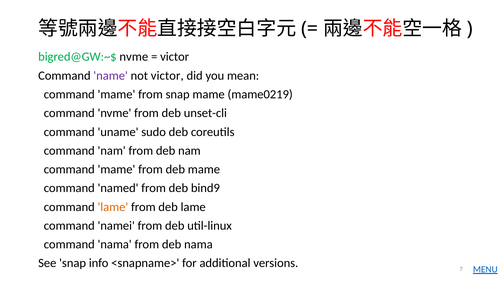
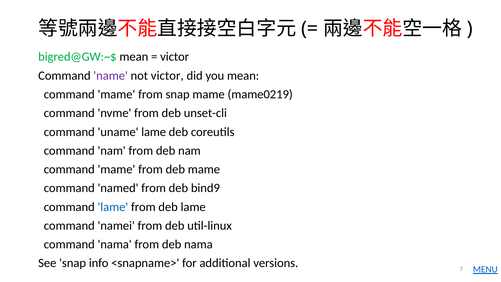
bigred@GW:~$ nvme: nvme -> mean
uname sudo: sudo -> lame
lame at (113, 207) colour: orange -> blue
